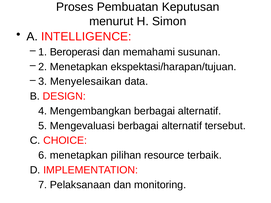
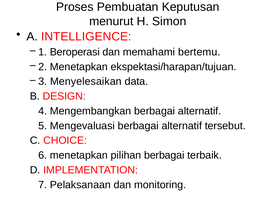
susunan: susunan -> bertemu
pilihan resource: resource -> berbagai
